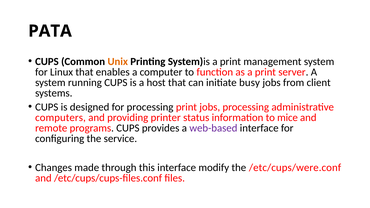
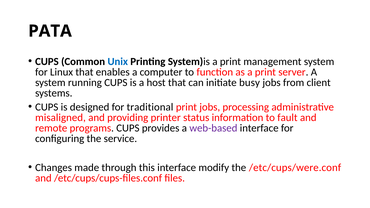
Unix colour: orange -> blue
for processing: processing -> traditional
computers: computers -> misaligned
mice: mice -> fault
